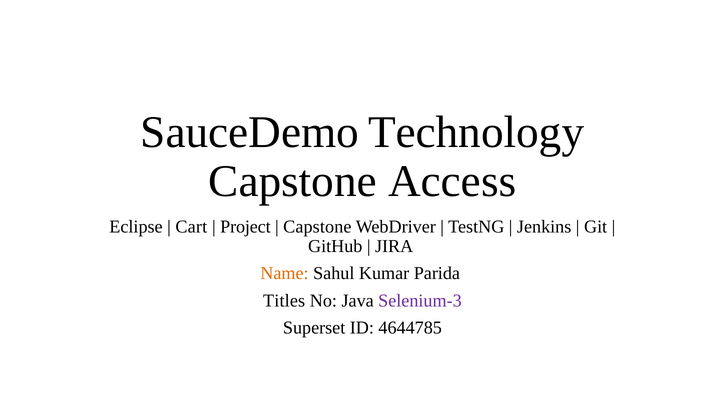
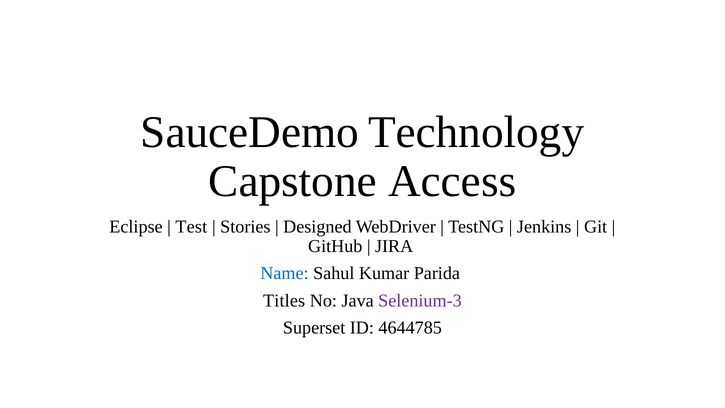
Cart: Cart -> Test
Project: Project -> Stories
Capstone at (317, 227): Capstone -> Designed
Name colour: orange -> blue
